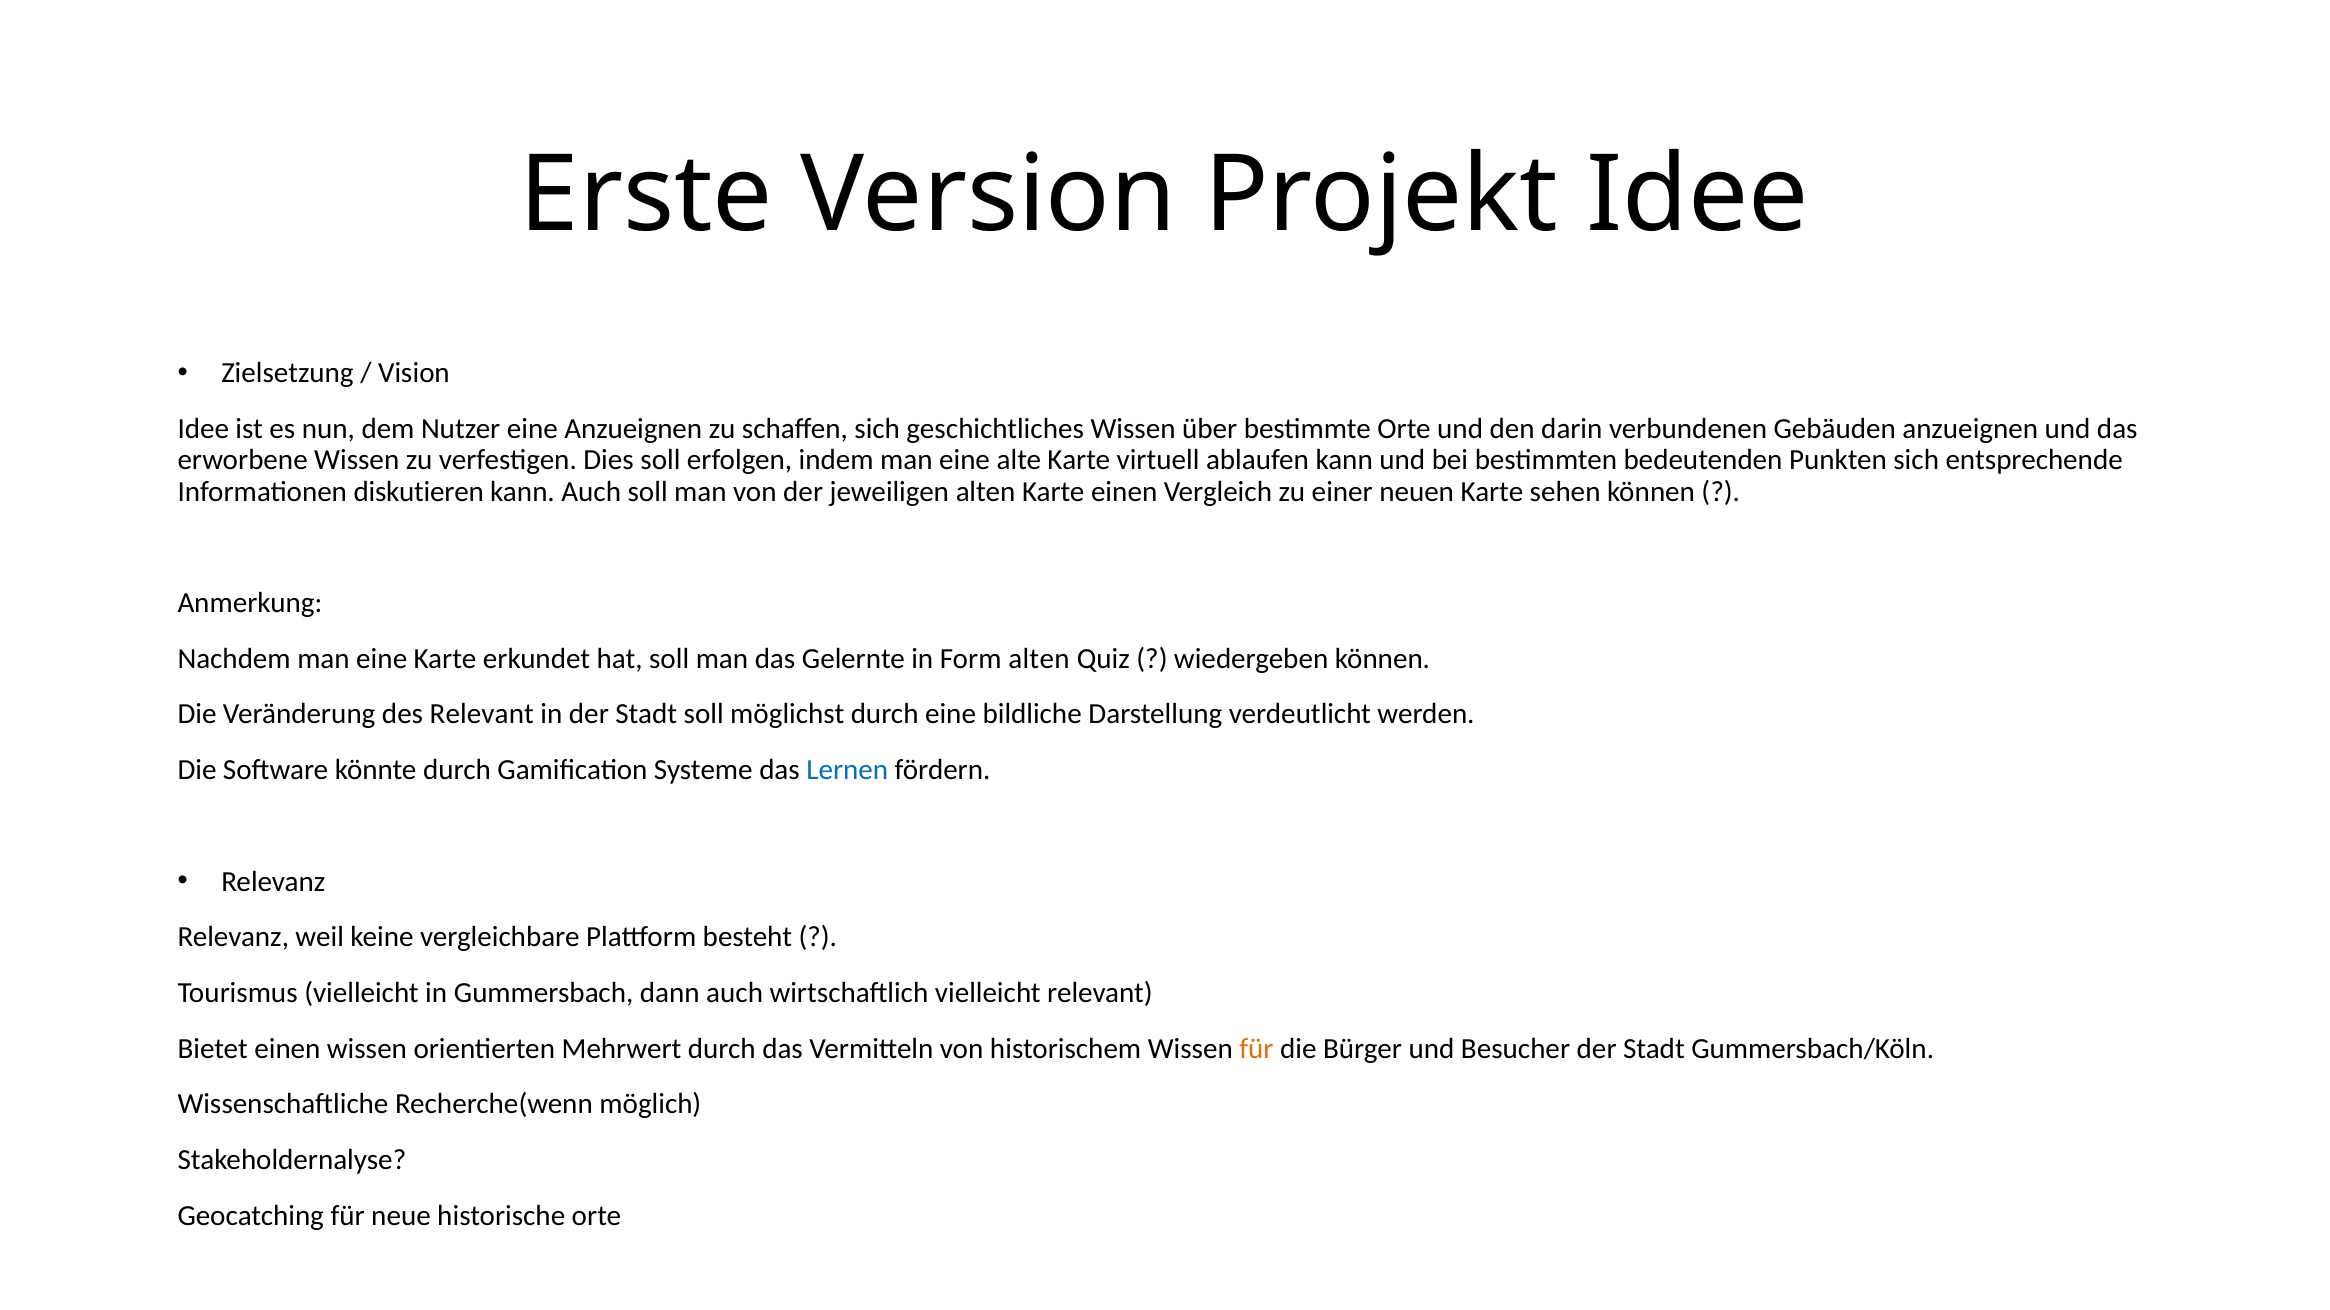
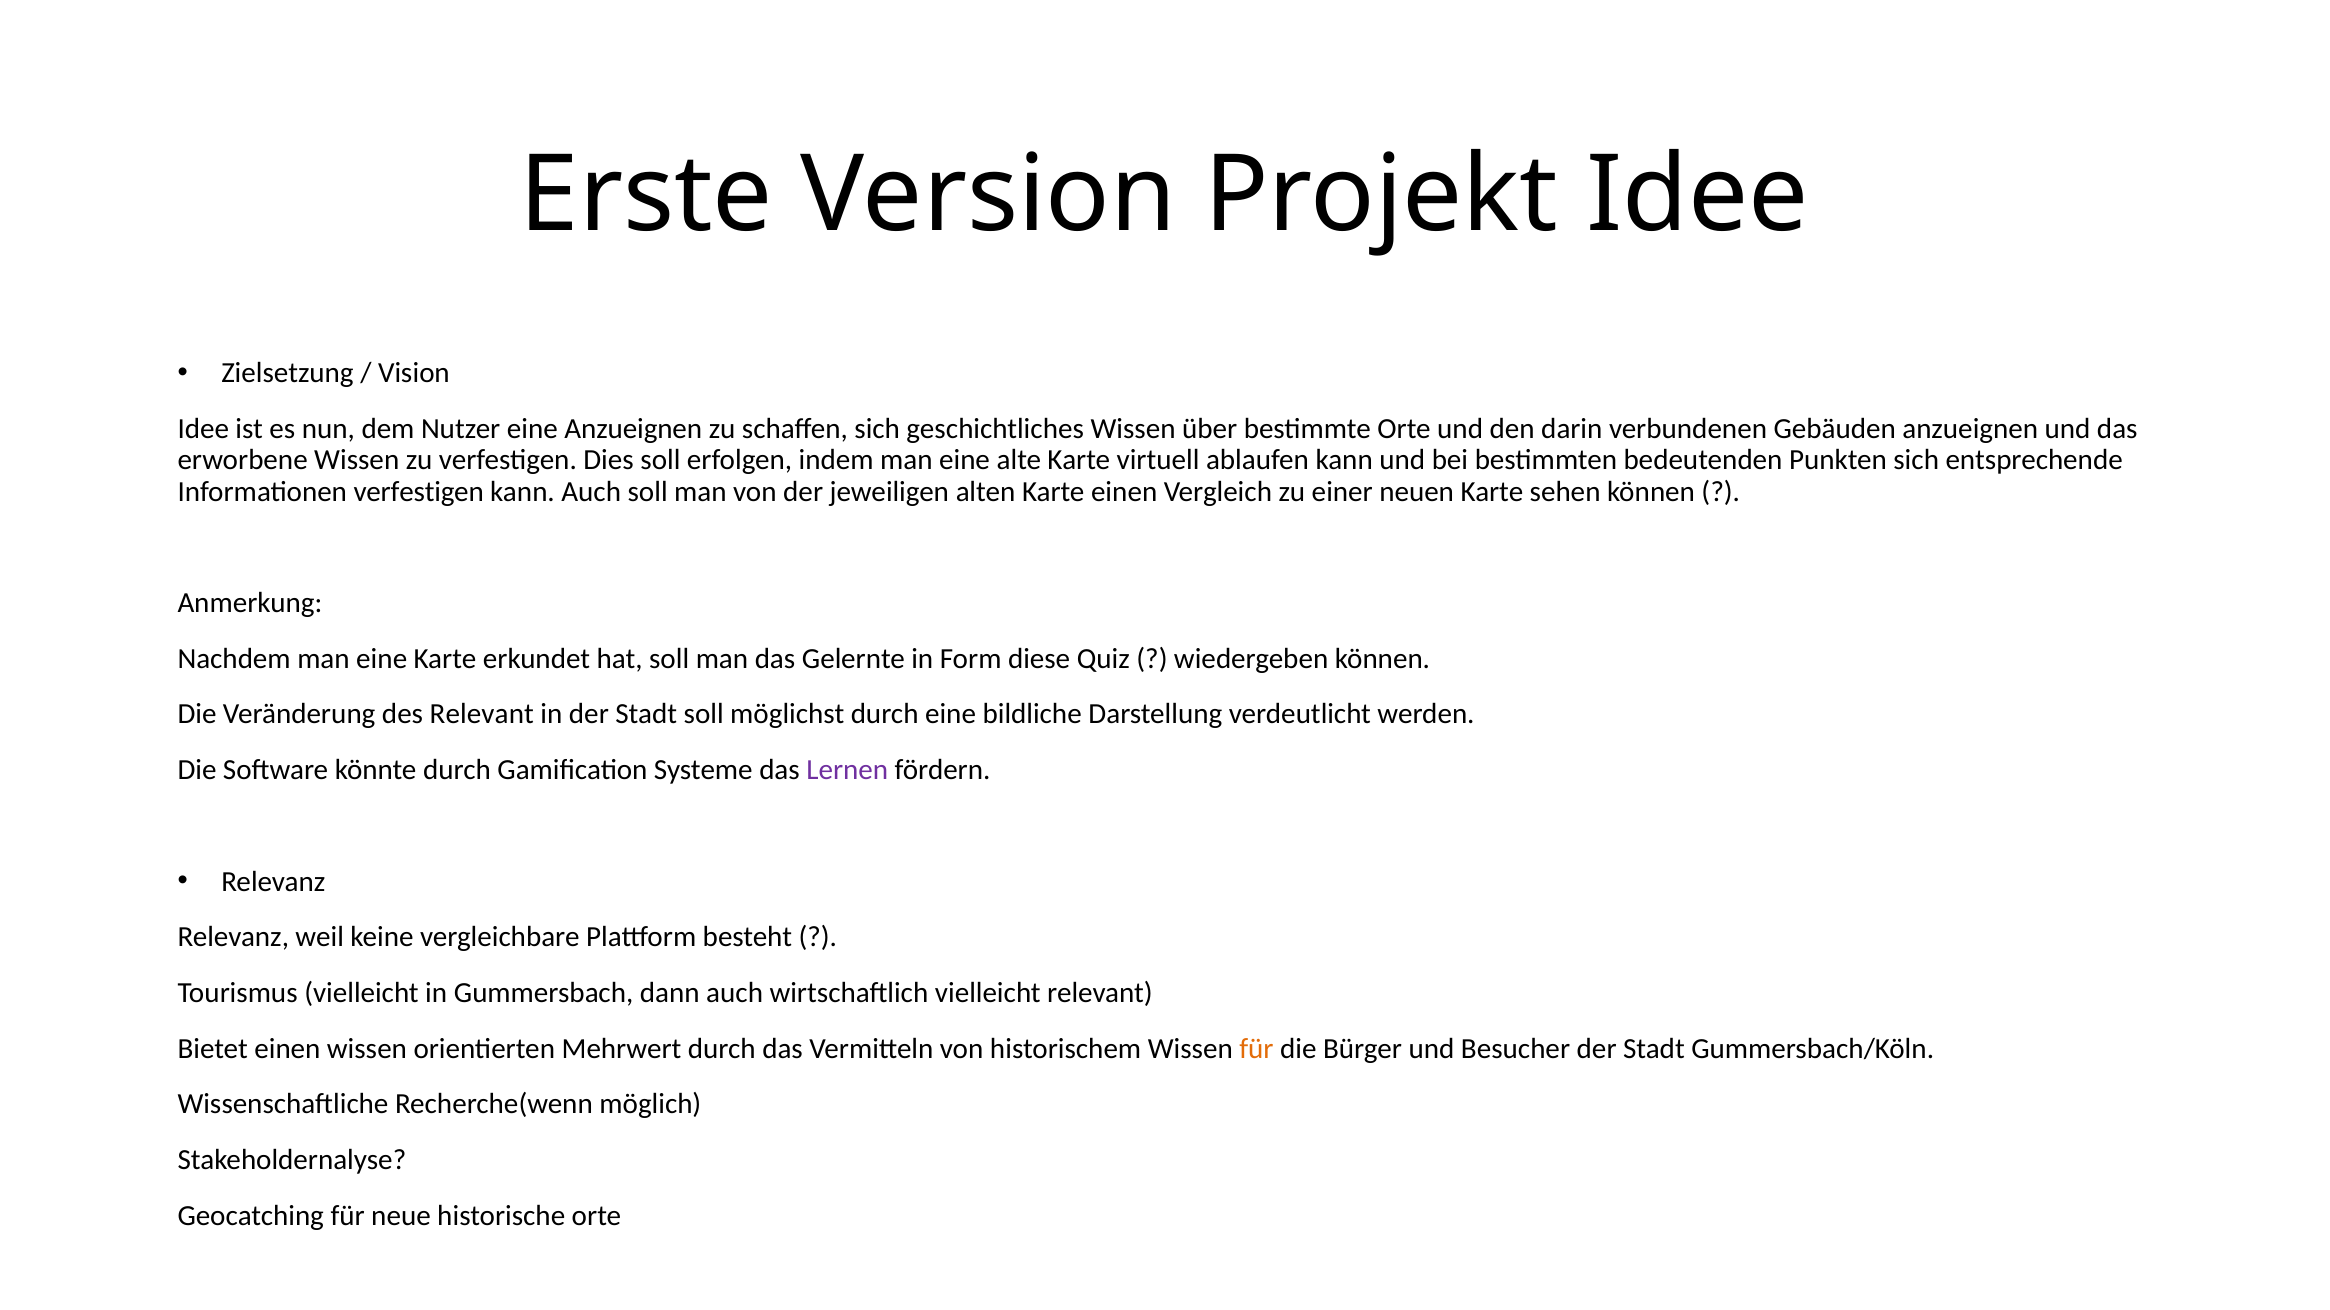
Informationen diskutieren: diskutieren -> verfestigen
Form alten: alten -> diese
Lernen colour: blue -> purple
